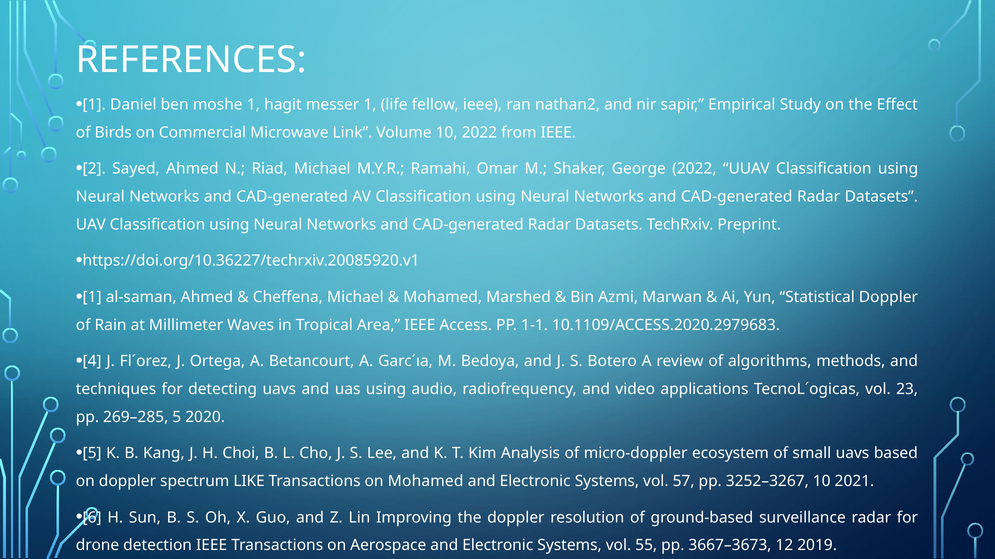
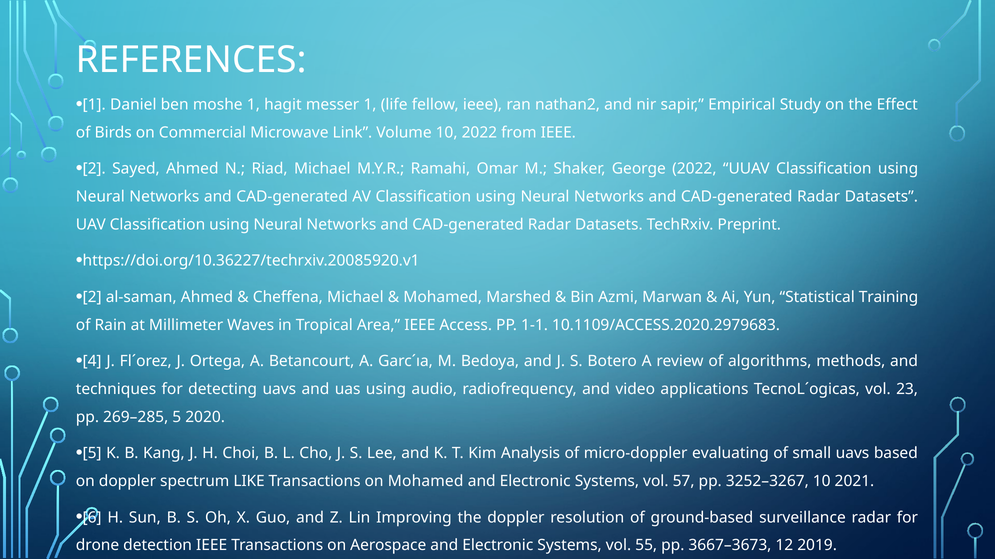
1 at (92, 297): 1 -> 2
Statistical Doppler: Doppler -> Training
ecosystem: ecosystem -> evaluating
